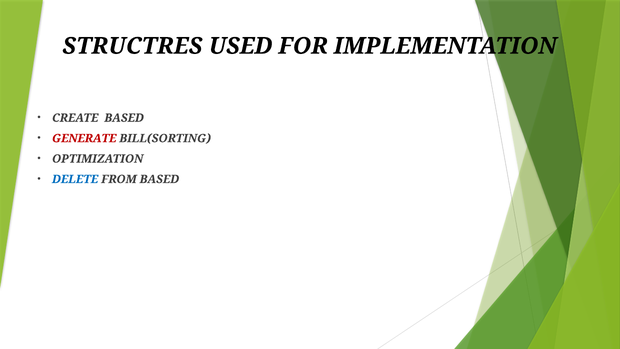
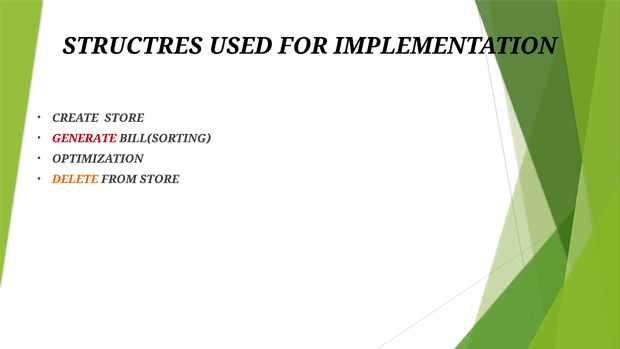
CREATE BASED: BASED -> STORE
DELETE colour: blue -> orange
FROM BASED: BASED -> STORE
